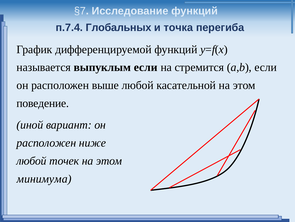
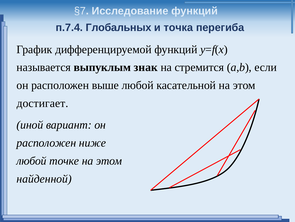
выпуклым если: если -> знак
поведение: поведение -> достигает
точек: точек -> точке
минимума: минимума -> найденной
